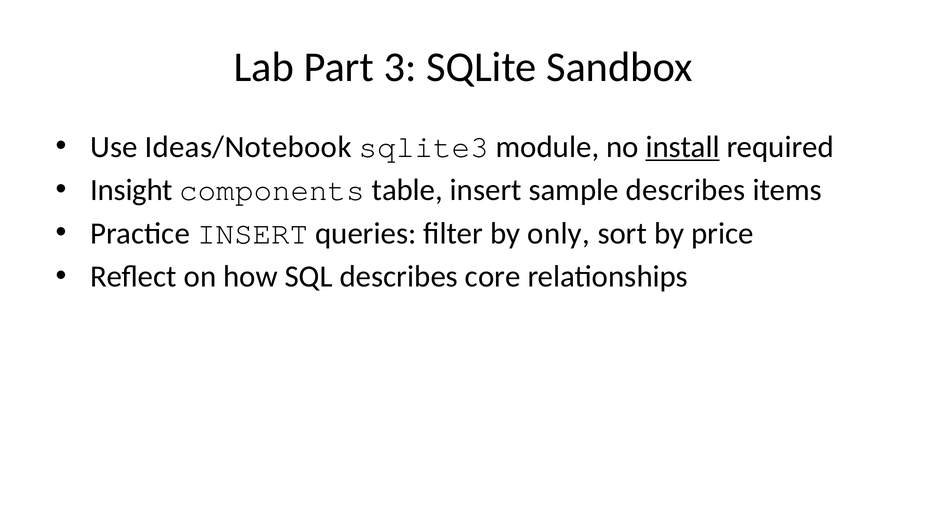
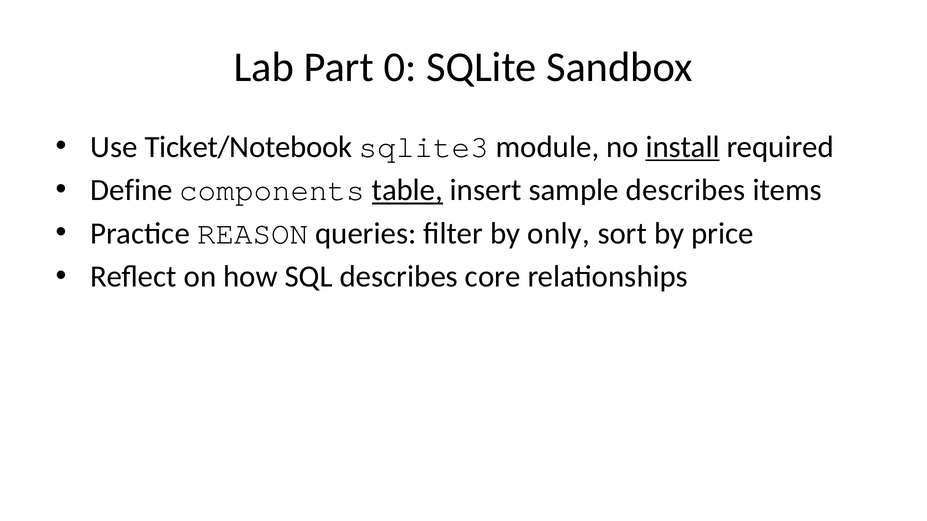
3: 3 -> 0
Ideas/Notebook: Ideas/Notebook -> Ticket/Notebook
Insight: Insight -> Define
table underline: none -> present
Practice INSERT: INSERT -> REASON
